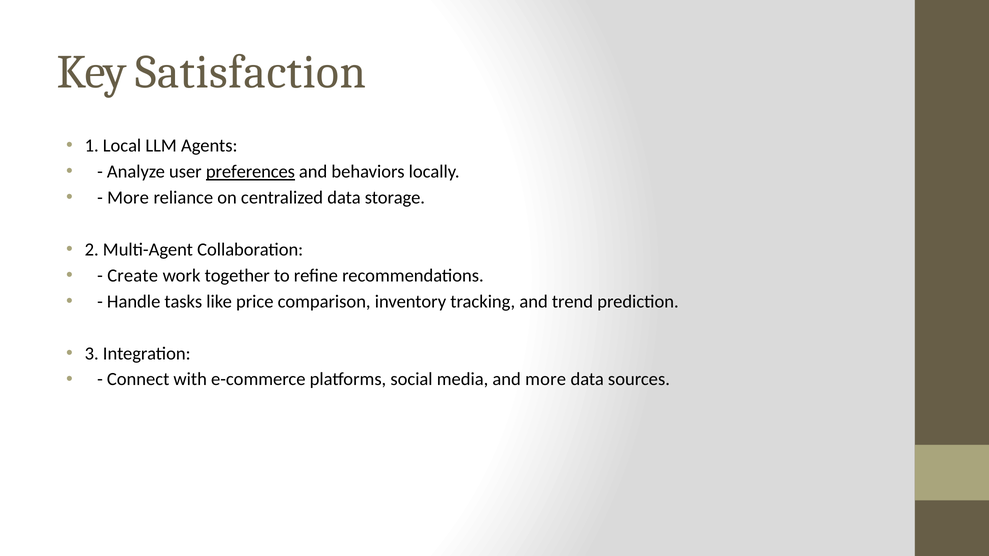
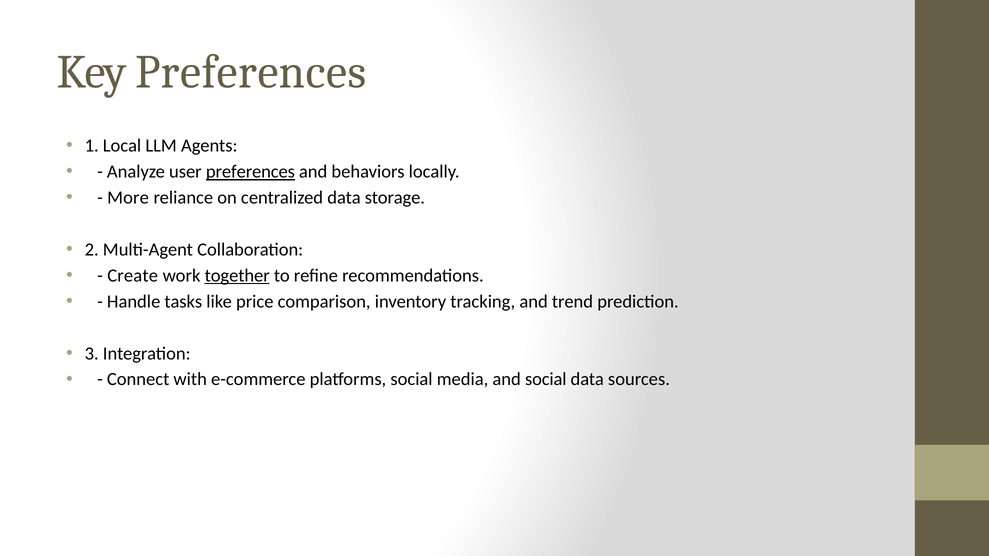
Key Satisfaction: Satisfaction -> Preferences
together underline: none -> present
and more: more -> social
